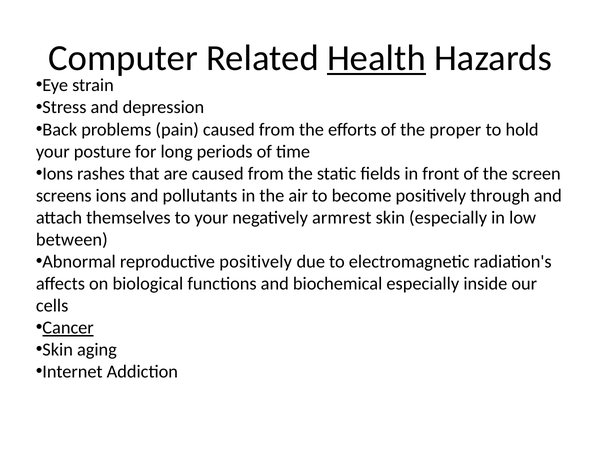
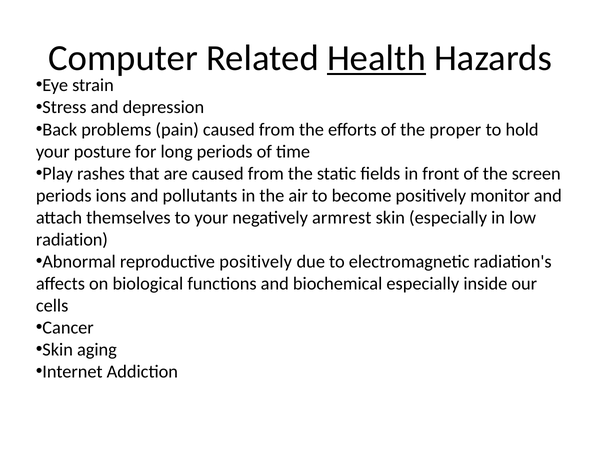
Ions at (58, 173): Ions -> Play
screens at (64, 195): screens -> periods
through: through -> monitor
between: between -> radiation
Cancer underline: present -> none
